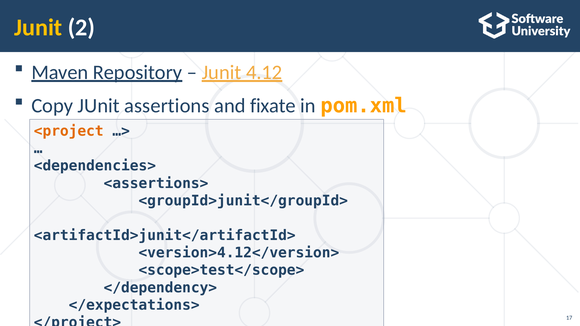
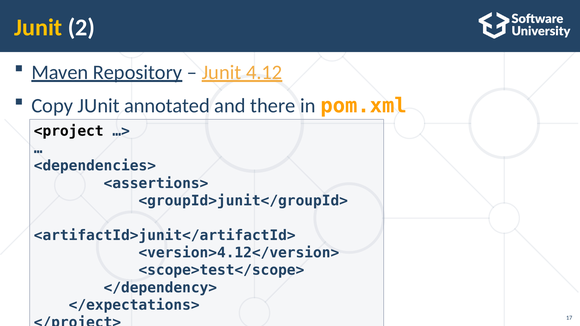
assertions: assertions -> annotated
fixate: fixate -> there
<project colour: orange -> black
